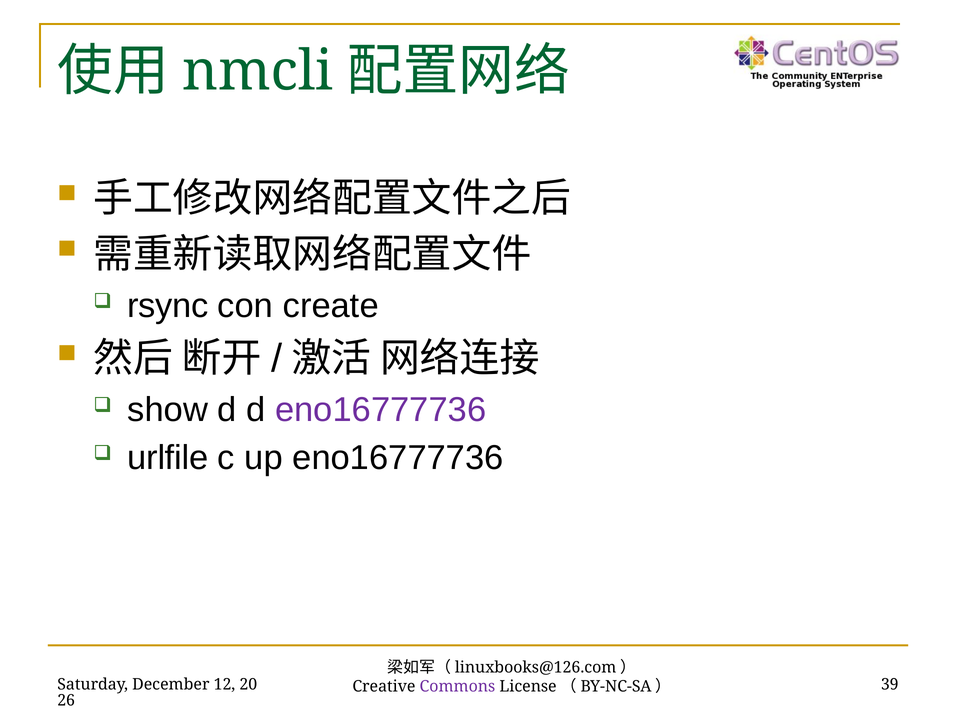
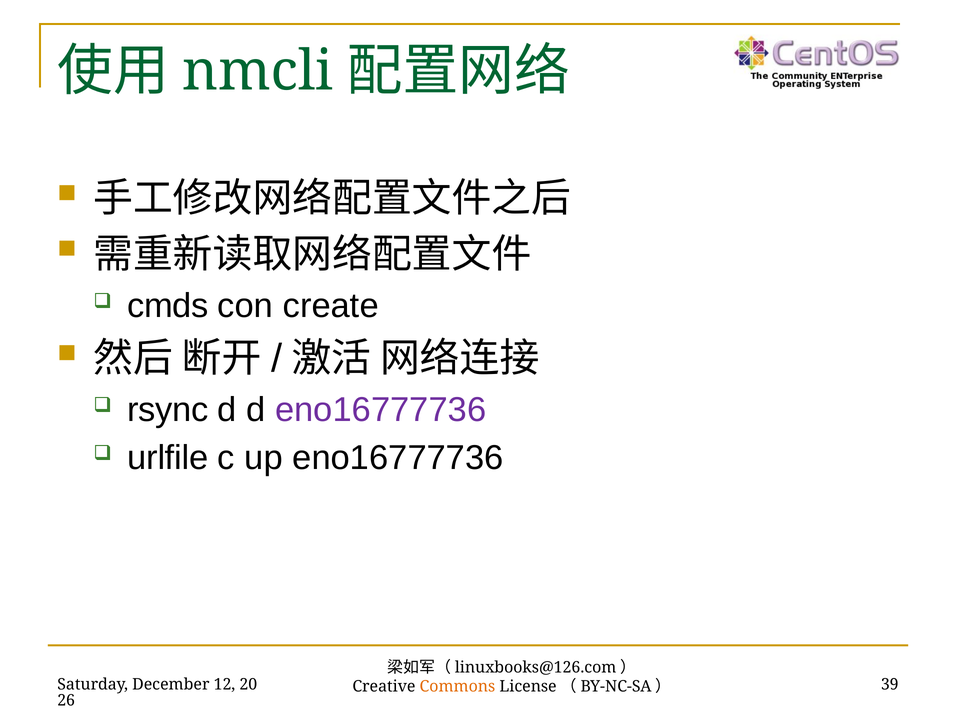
rsync: rsync -> cmds
show: show -> rsync
Commons colour: purple -> orange
